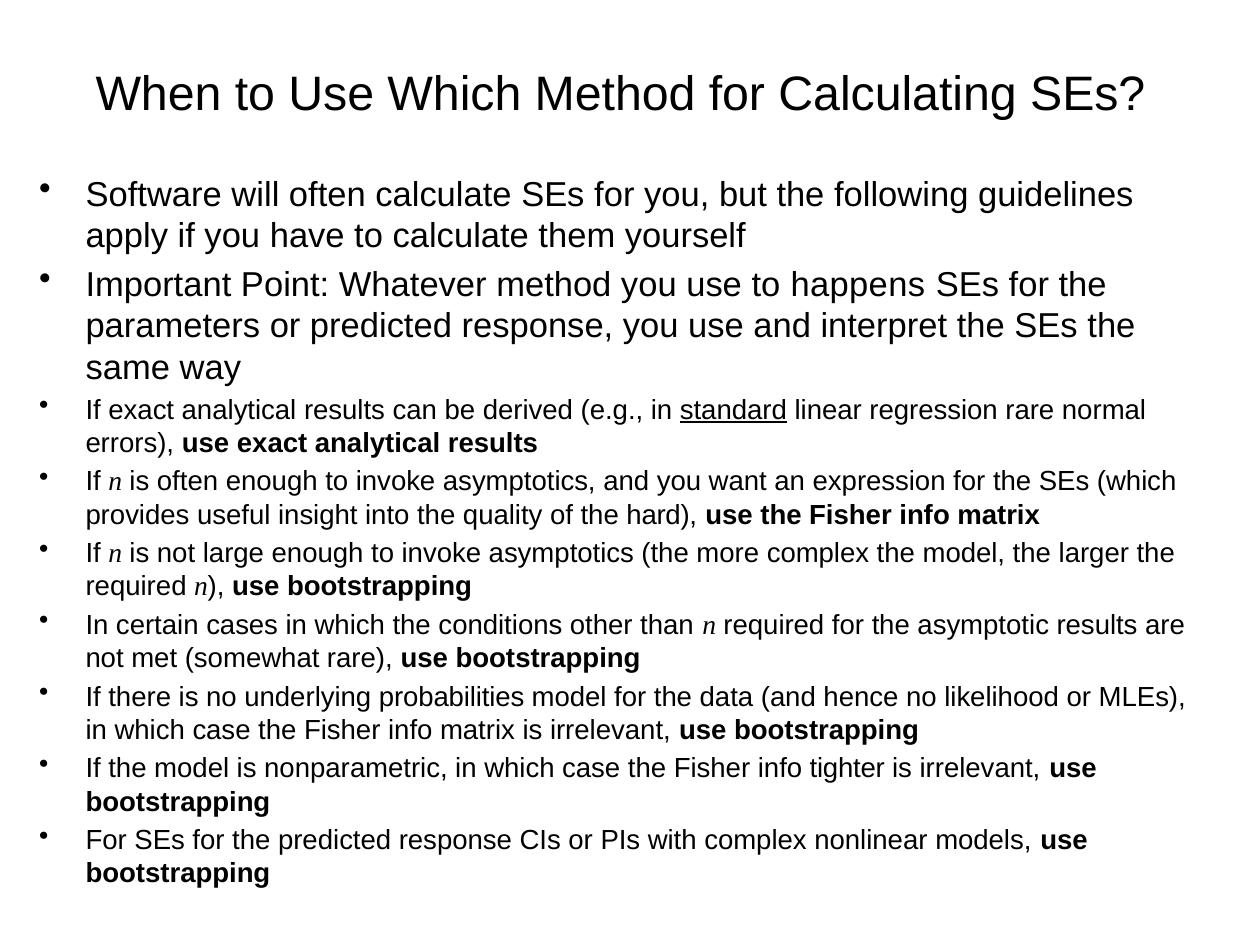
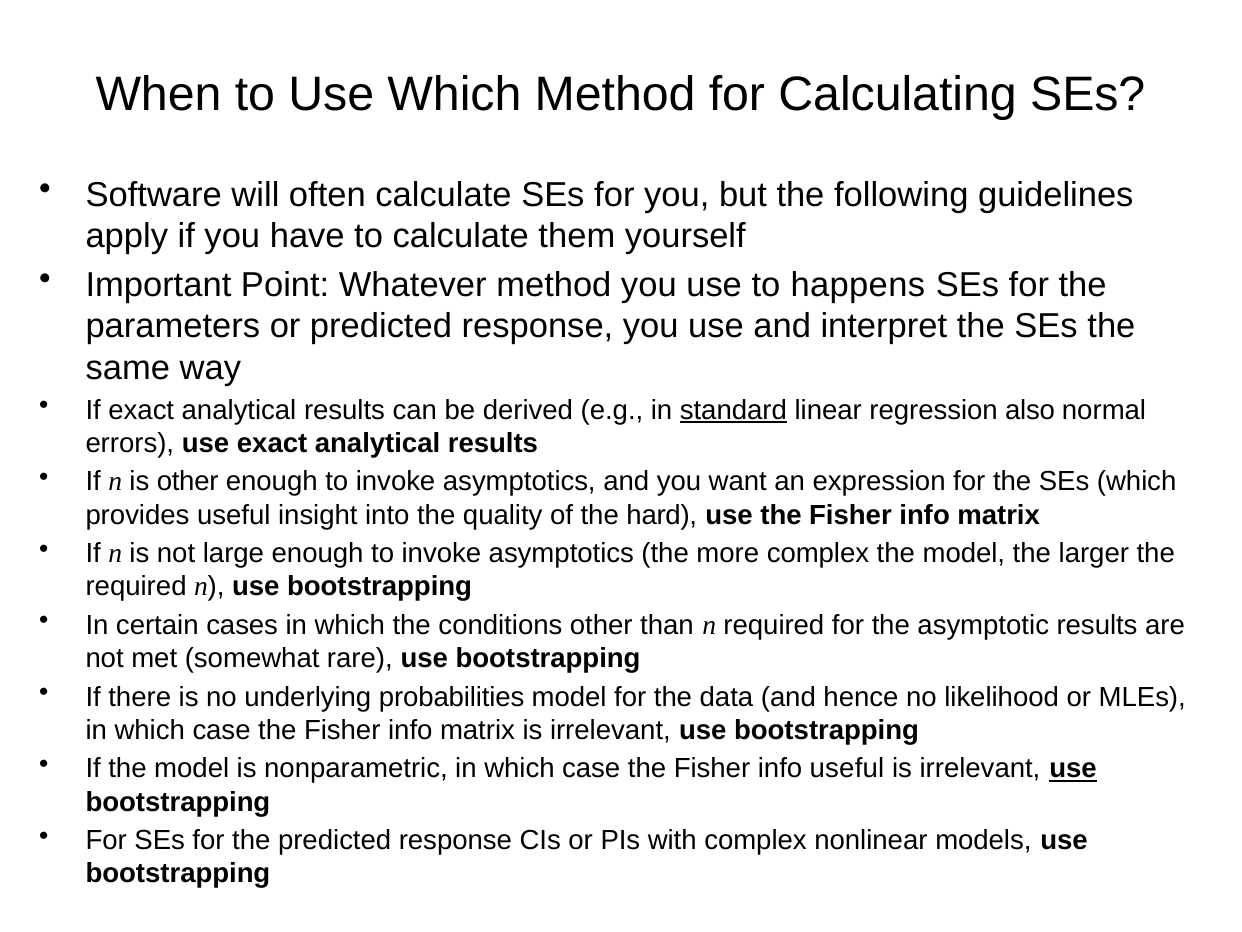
regression rare: rare -> also
is often: often -> other
info tighter: tighter -> useful
use at (1073, 768) underline: none -> present
